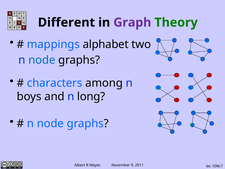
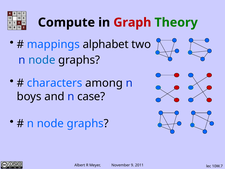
Different: Different -> Compute
Graph colour: purple -> red
long: long -> case
